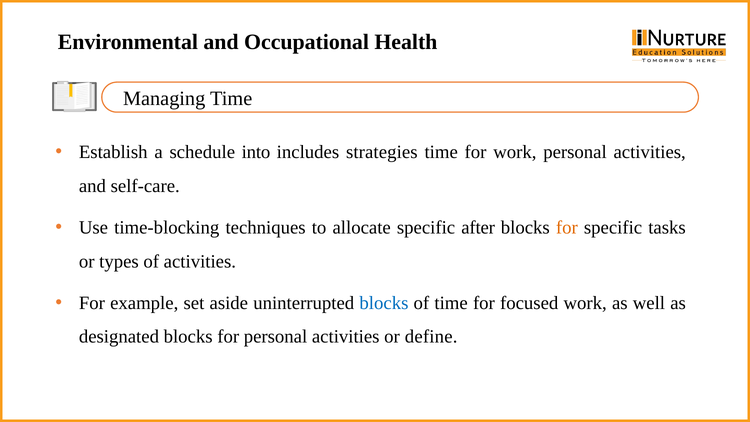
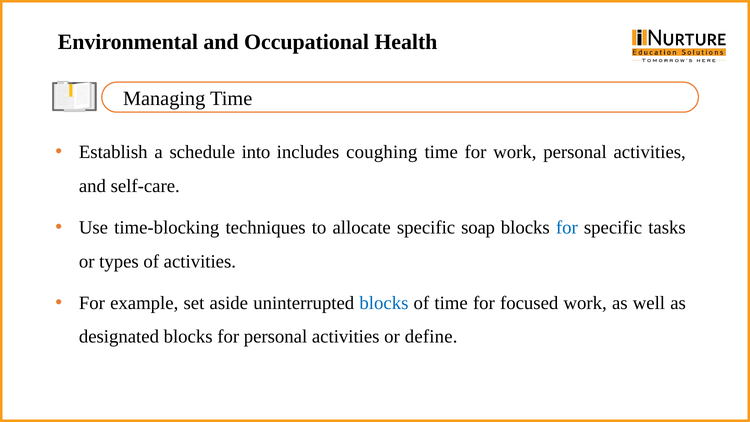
strategies: strategies -> coughing
after: after -> soap
for at (567, 227) colour: orange -> blue
